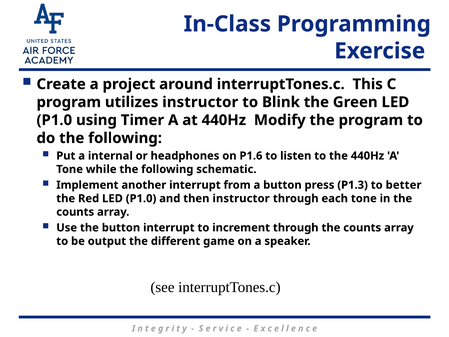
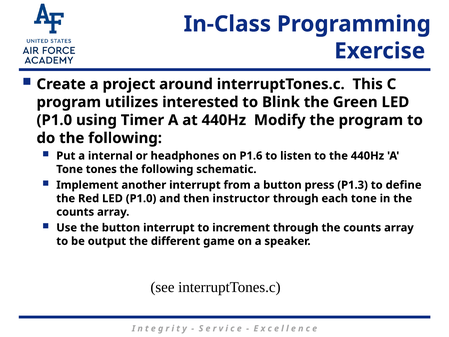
utilizes instructor: instructor -> interested
while: while -> tones
better: better -> define
